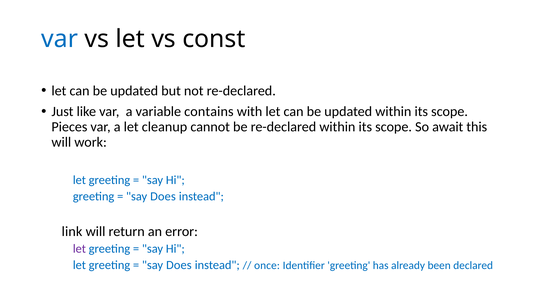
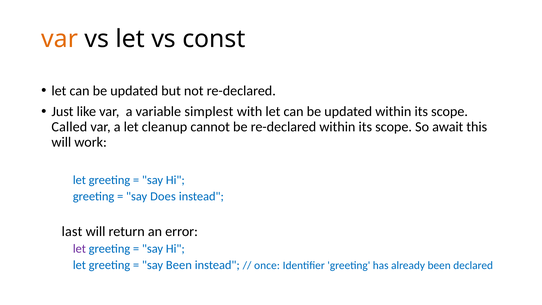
var at (60, 39) colour: blue -> orange
contains: contains -> simplest
Pieces: Pieces -> Called
link: link -> last
Does at (179, 265): Does -> Been
